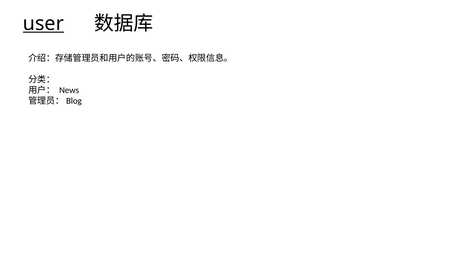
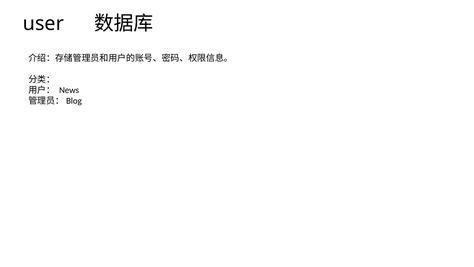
user underline: present -> none
